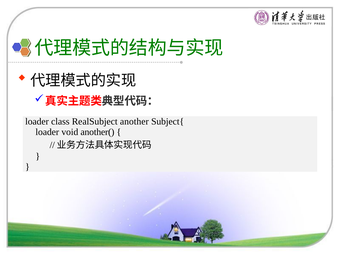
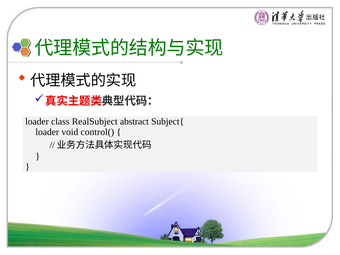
another: another -> abstract
another(: another( -> control(
